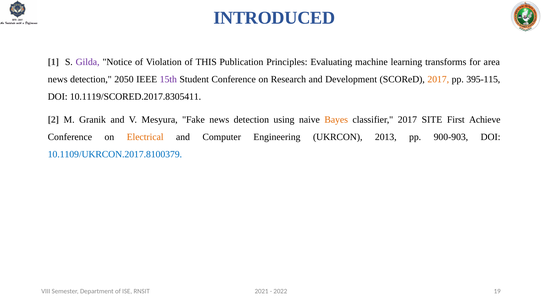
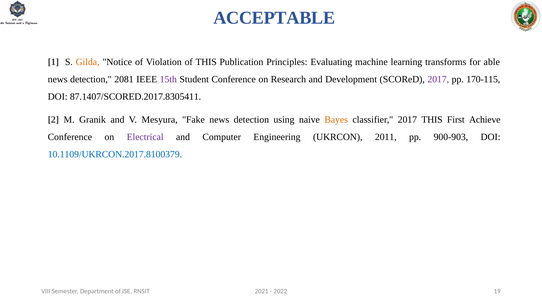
INTRODUCED: INTRODUCED -> ACCEPTABLE
Gilda colour: purple -> orange
area: area -> able
2050: 2050 -> 2081
2017 at (438, 79) colour: orange -> purple
395-115: 395-115 -> 170-115
10.1119/SCORED.2017.8305411: 10.1119/SCORED.2017.8305411 -> 87.1407/SCORED.2017.8305411
2017 SITE: SITE -> THIS
Electrical colour: orange -> purple
2013: 2013 -> 2011
